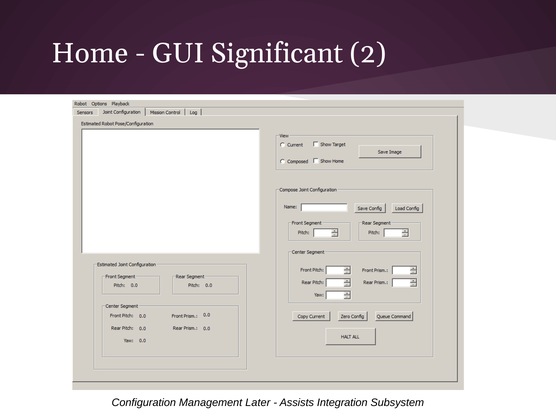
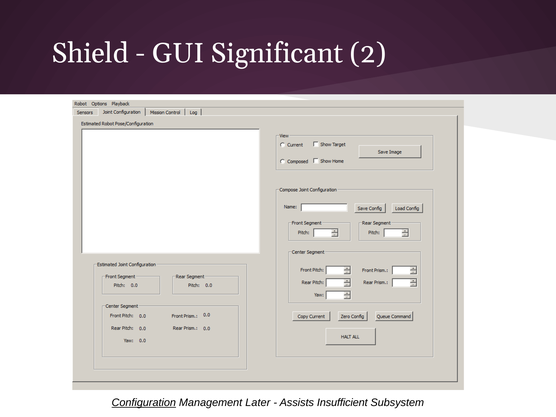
Home: Home -> Shield
Configuration underline: none -> present
Integration: Integration -> Insufficient
